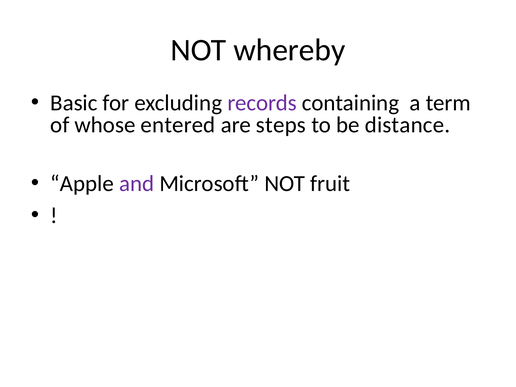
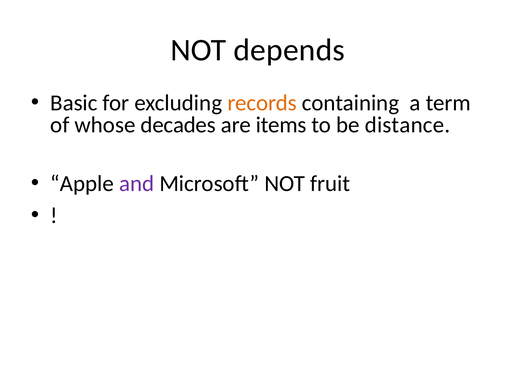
whereby: whereby -> depends
records colour: purple -> orange
entered: entered -> decades
steps: steps -> items
